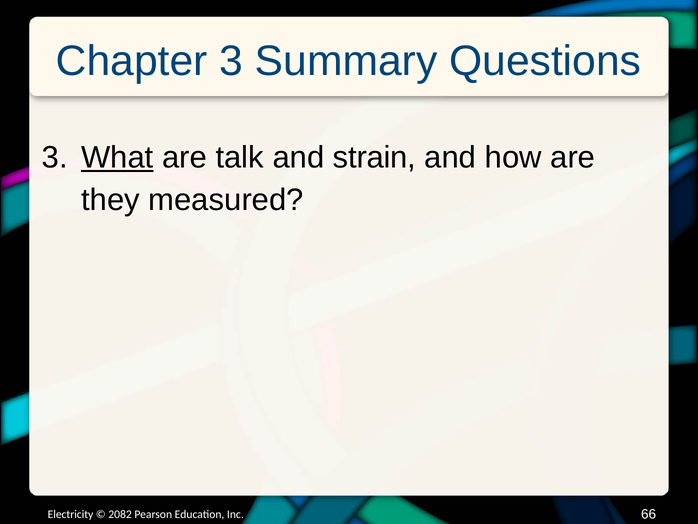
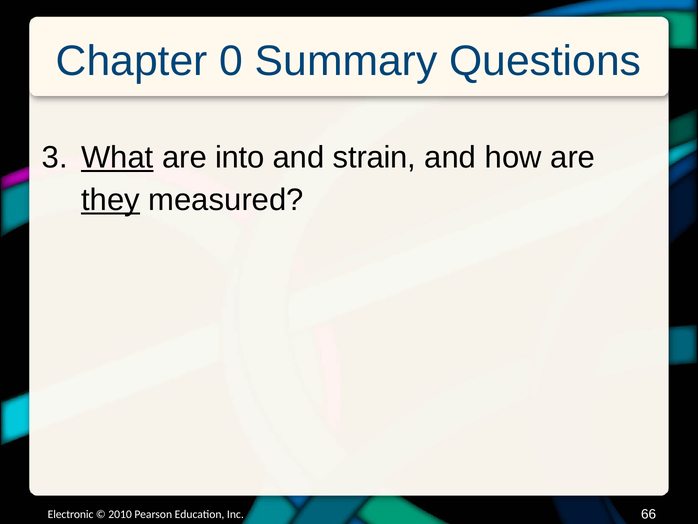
Chapter 3: 3 -> 0
talk: talk -> into
they underline: none -> present
Electricity: Electricity -> Electronic
2082: 2082 -> 2010
